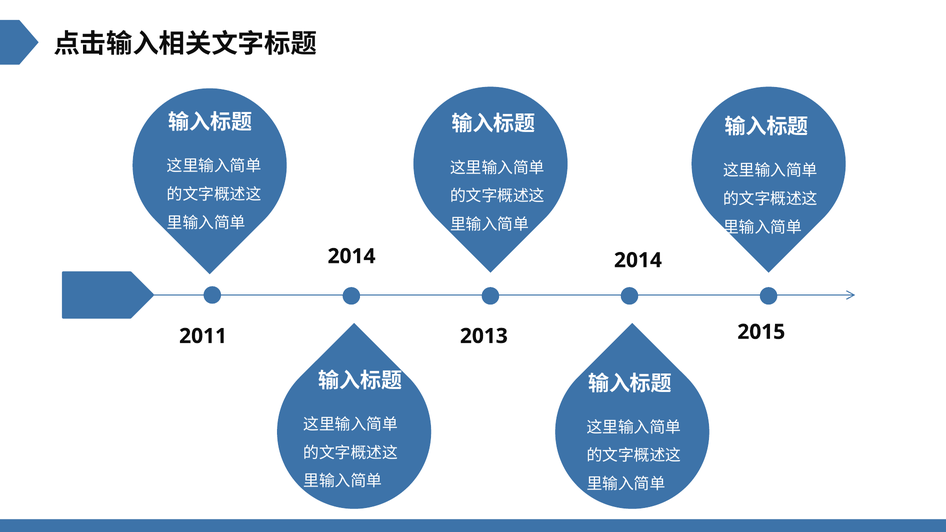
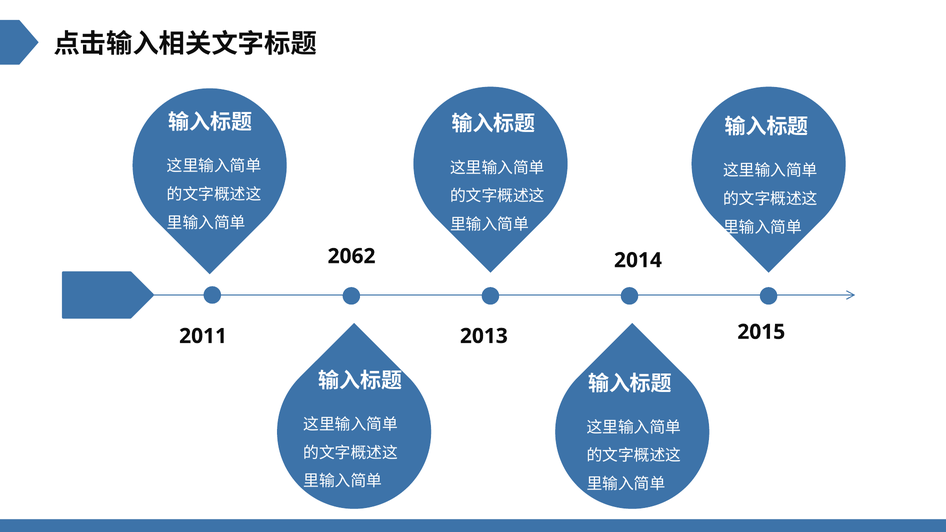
2014 at (352, 256): 2014 -> 2062
